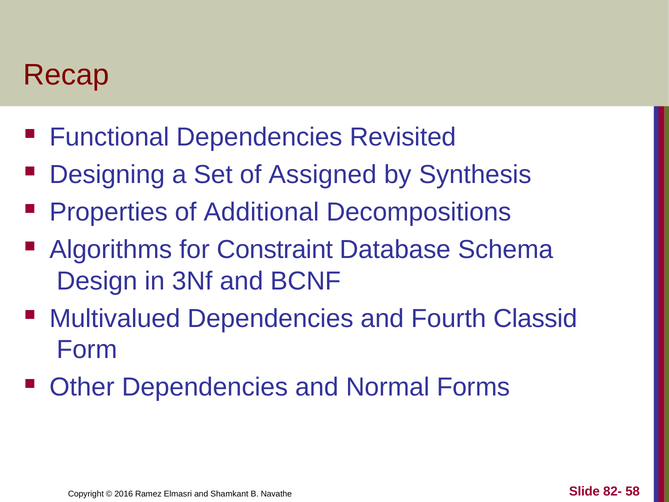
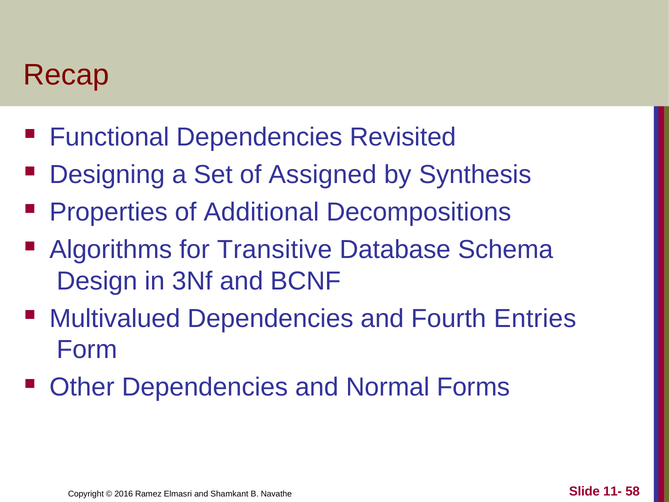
Constraint: Constraint -> Transitive
Classid: Classid -> Entries
82-: 82- -> 11-
